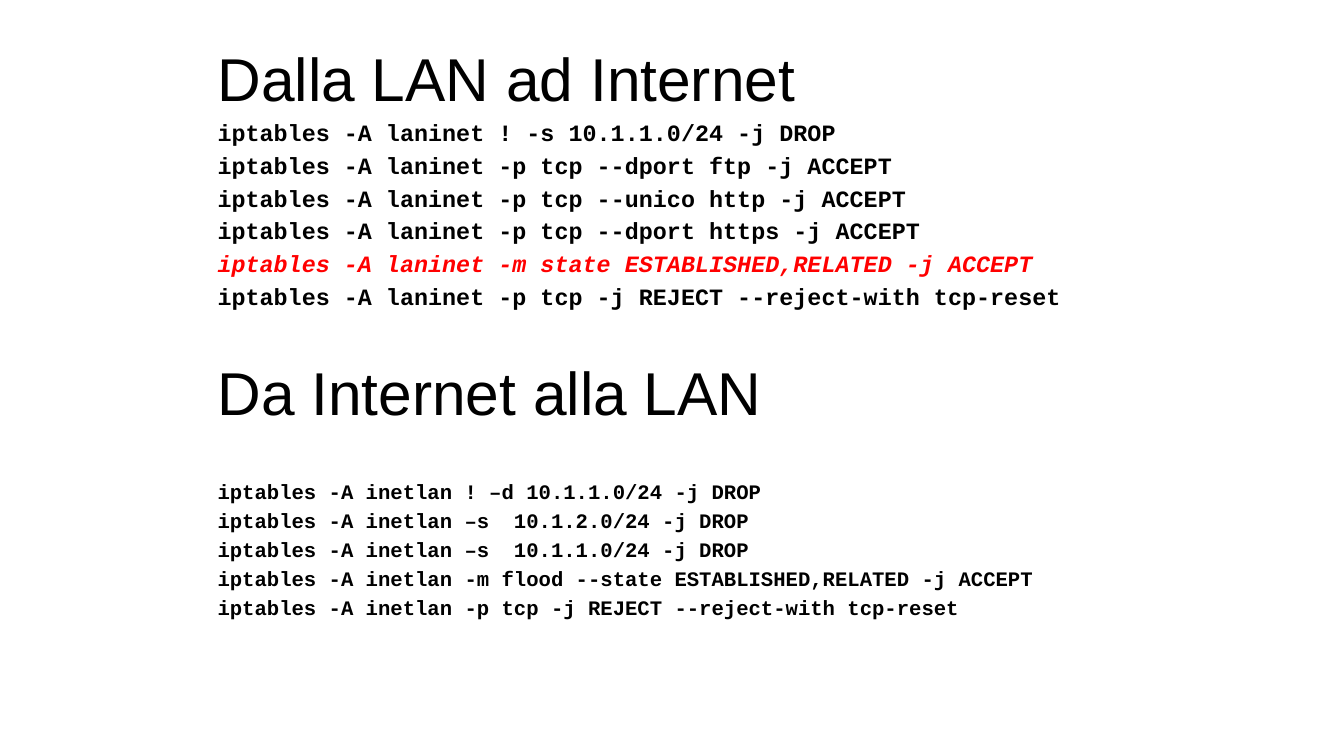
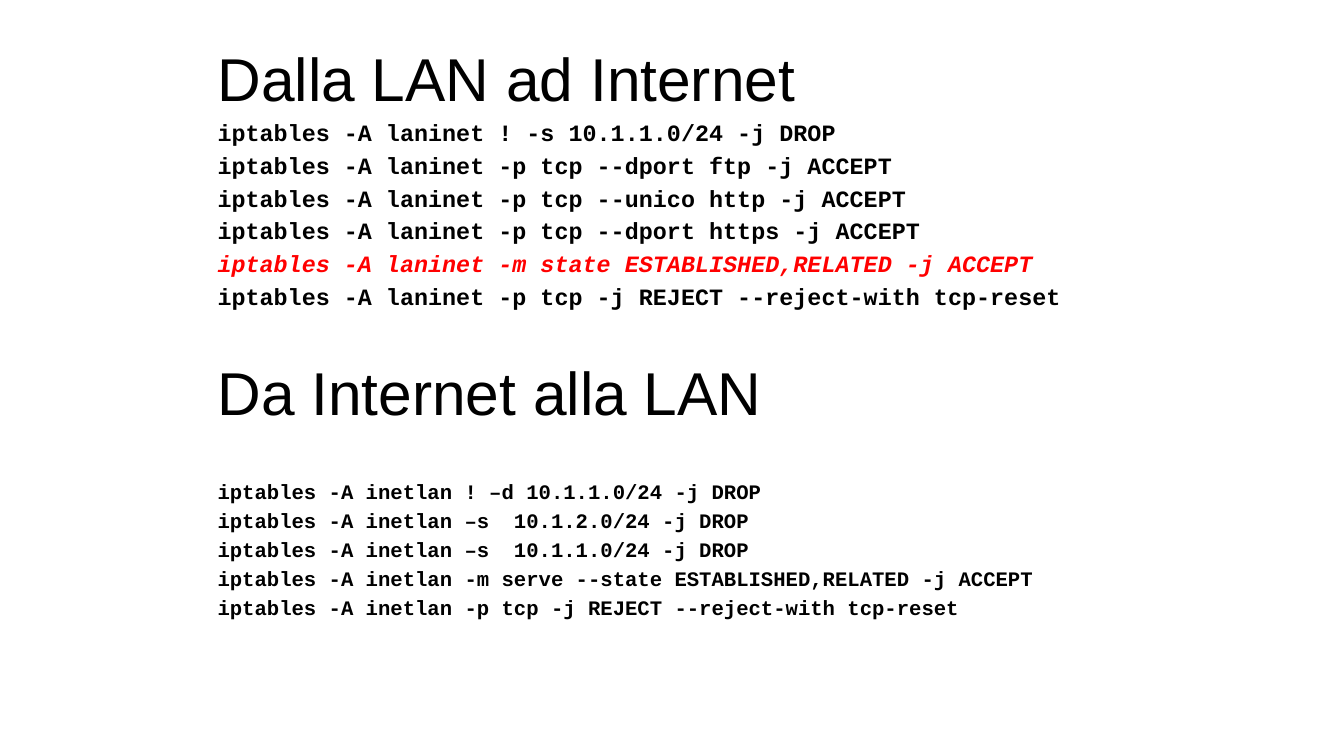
flood: flood -> serve
